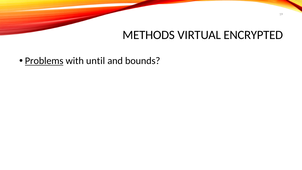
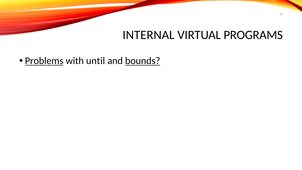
METHODS: METHODS -> INTERNAL
ENCRYPTED: ENCRYPTED -> PROGRAMS
bounds underline: none -> present
